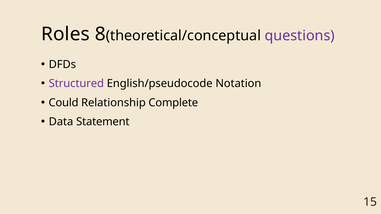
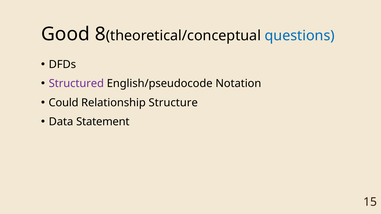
Roles: Roles -> Good
questions colour: purple -> blue
Complete: Complete -> Structure
